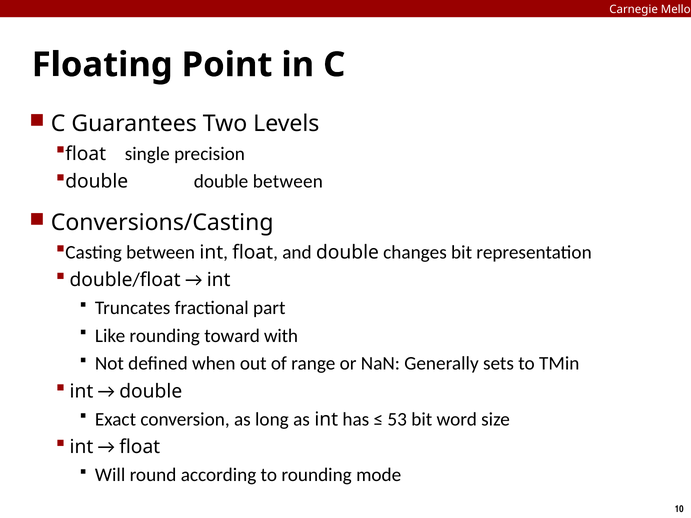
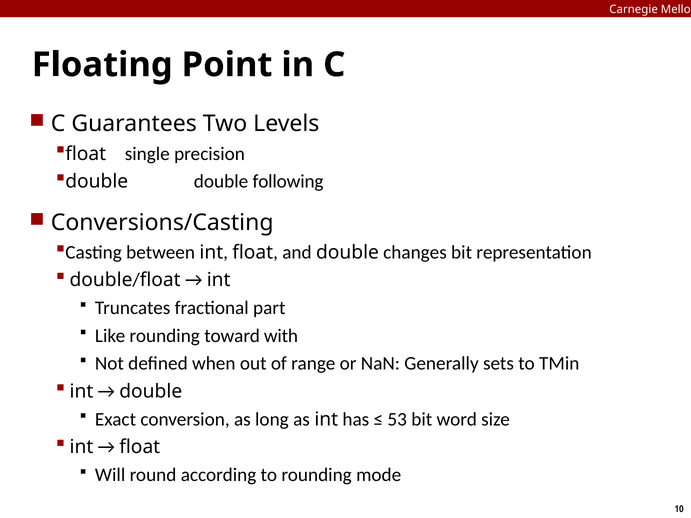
double between: between -> following
